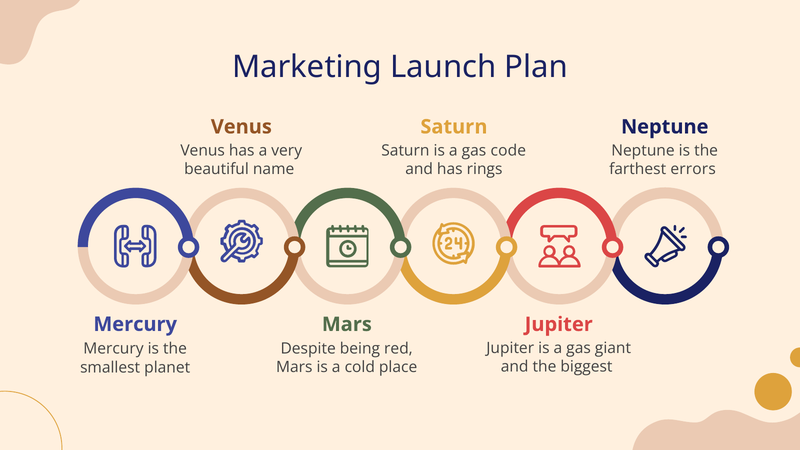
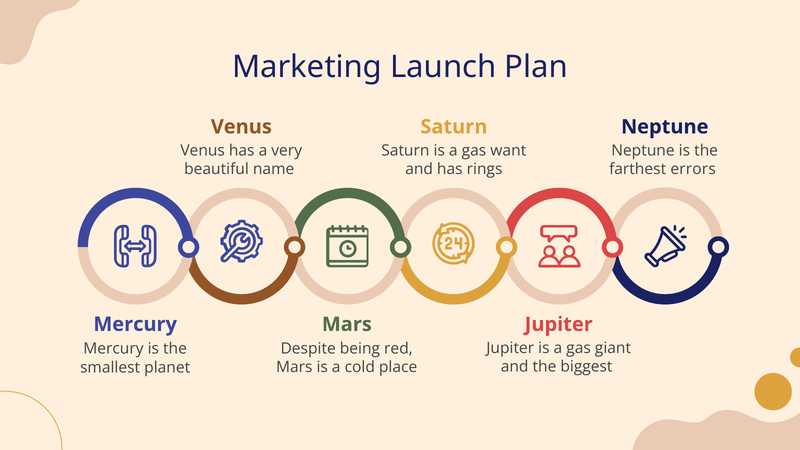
code: code -> want
